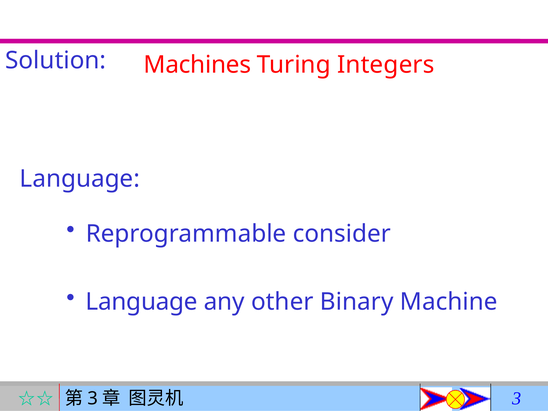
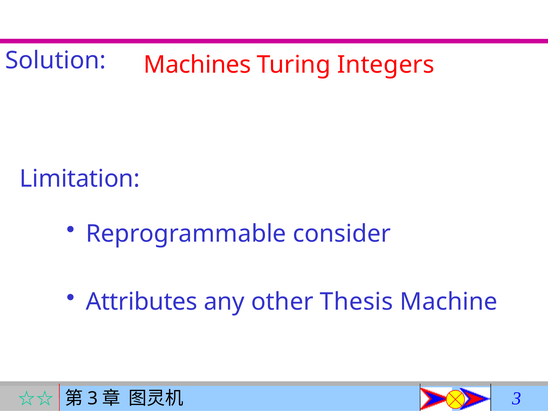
Language at (80, 179): Language -> Limitation
Language at (142, 302): Language -> Attributes
Binary: Binary -> Thesis
